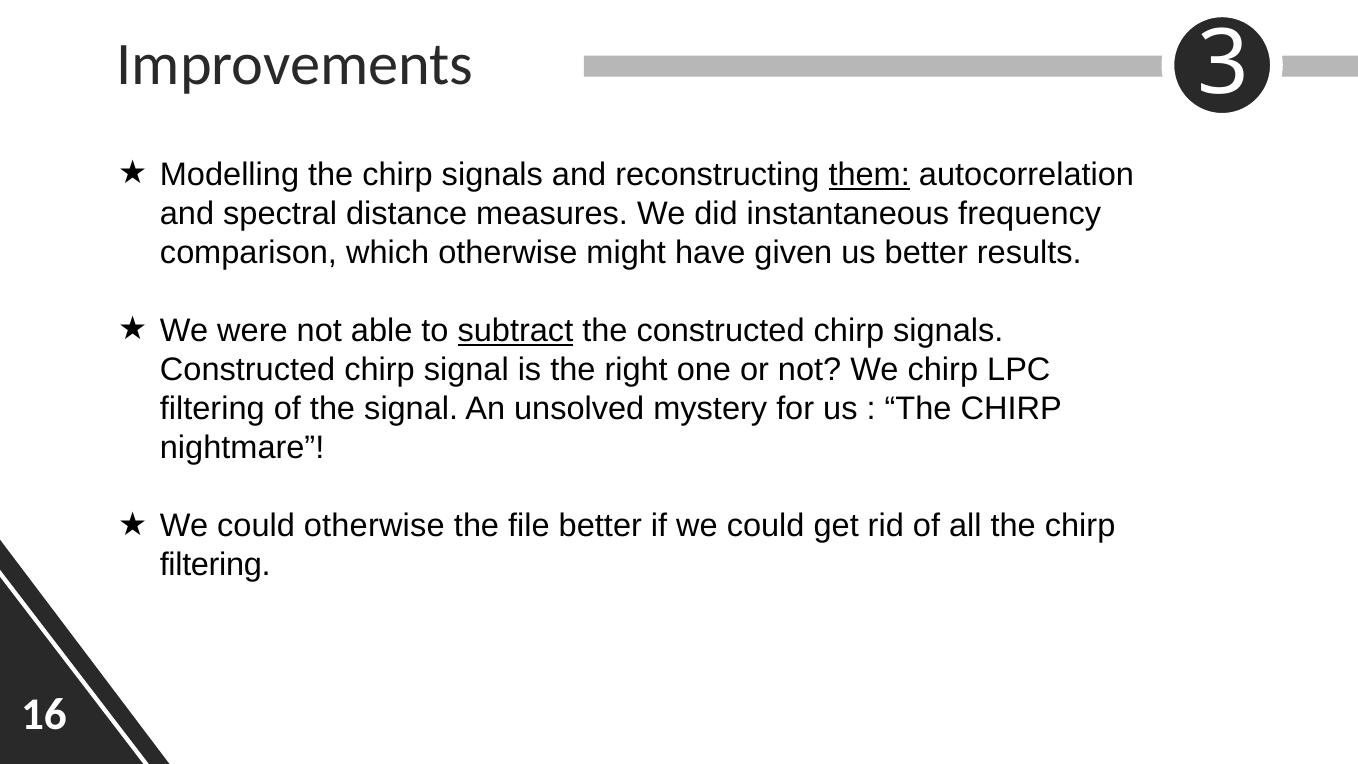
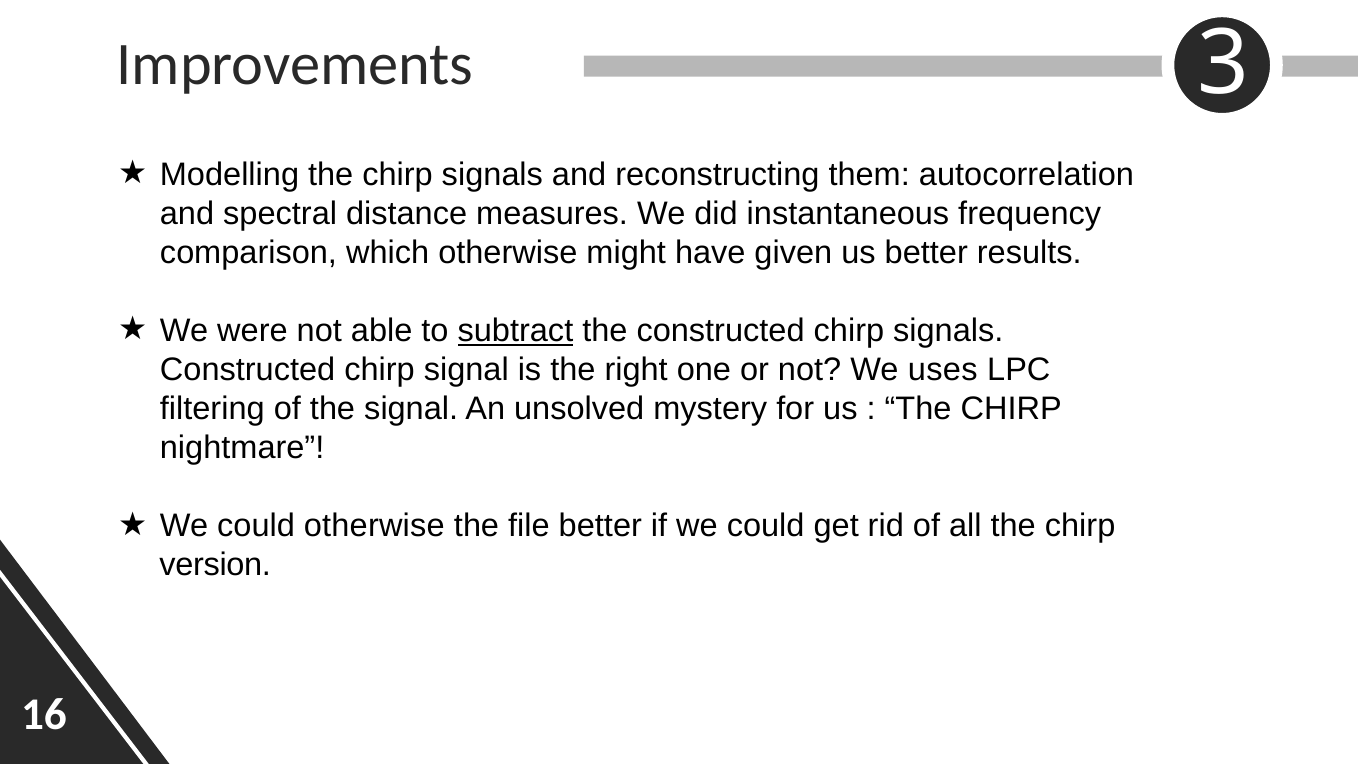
them underline: present -> none
We chirp: chirp -> uses
filtering at (215, 565): filtering -> version
